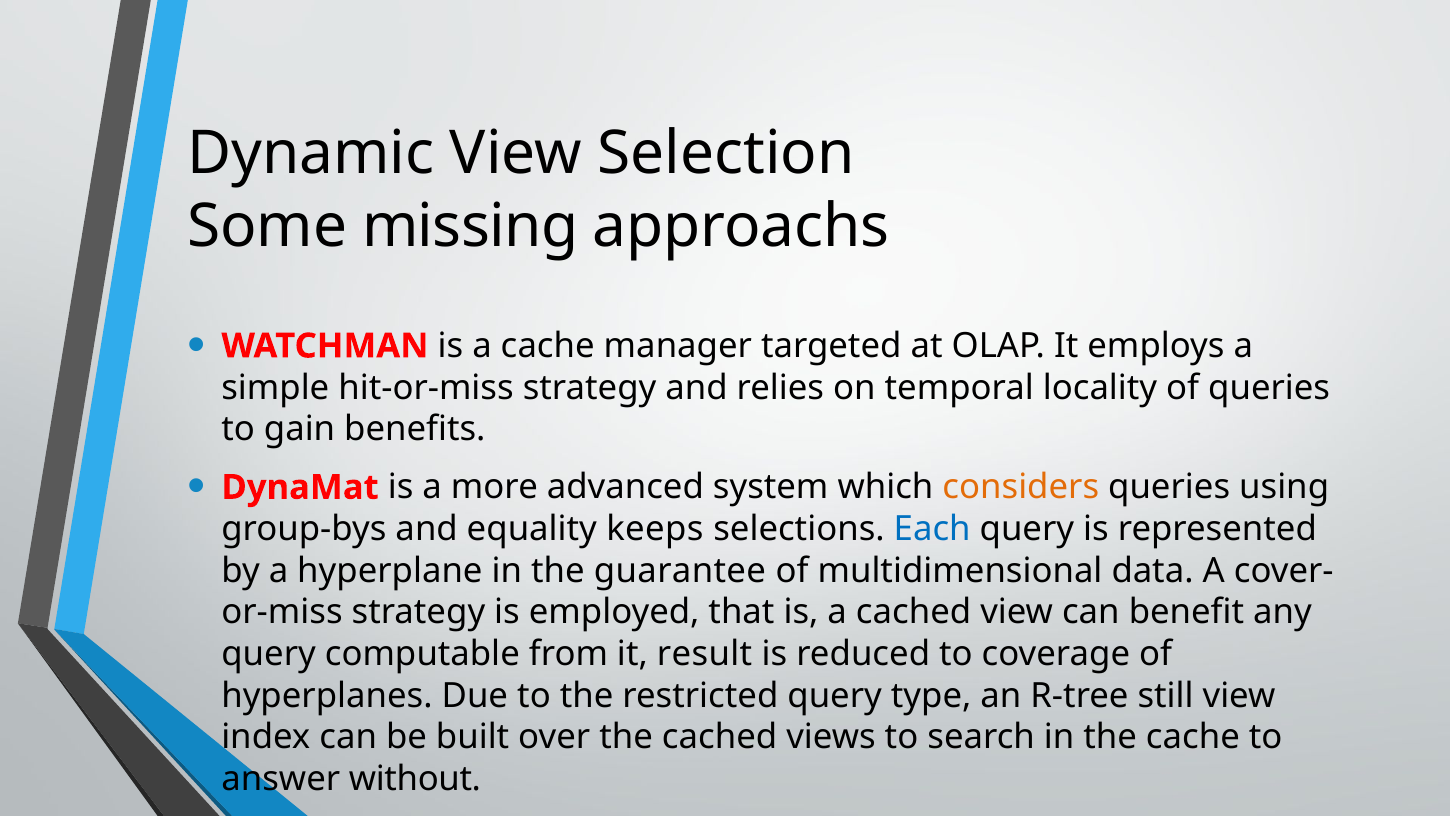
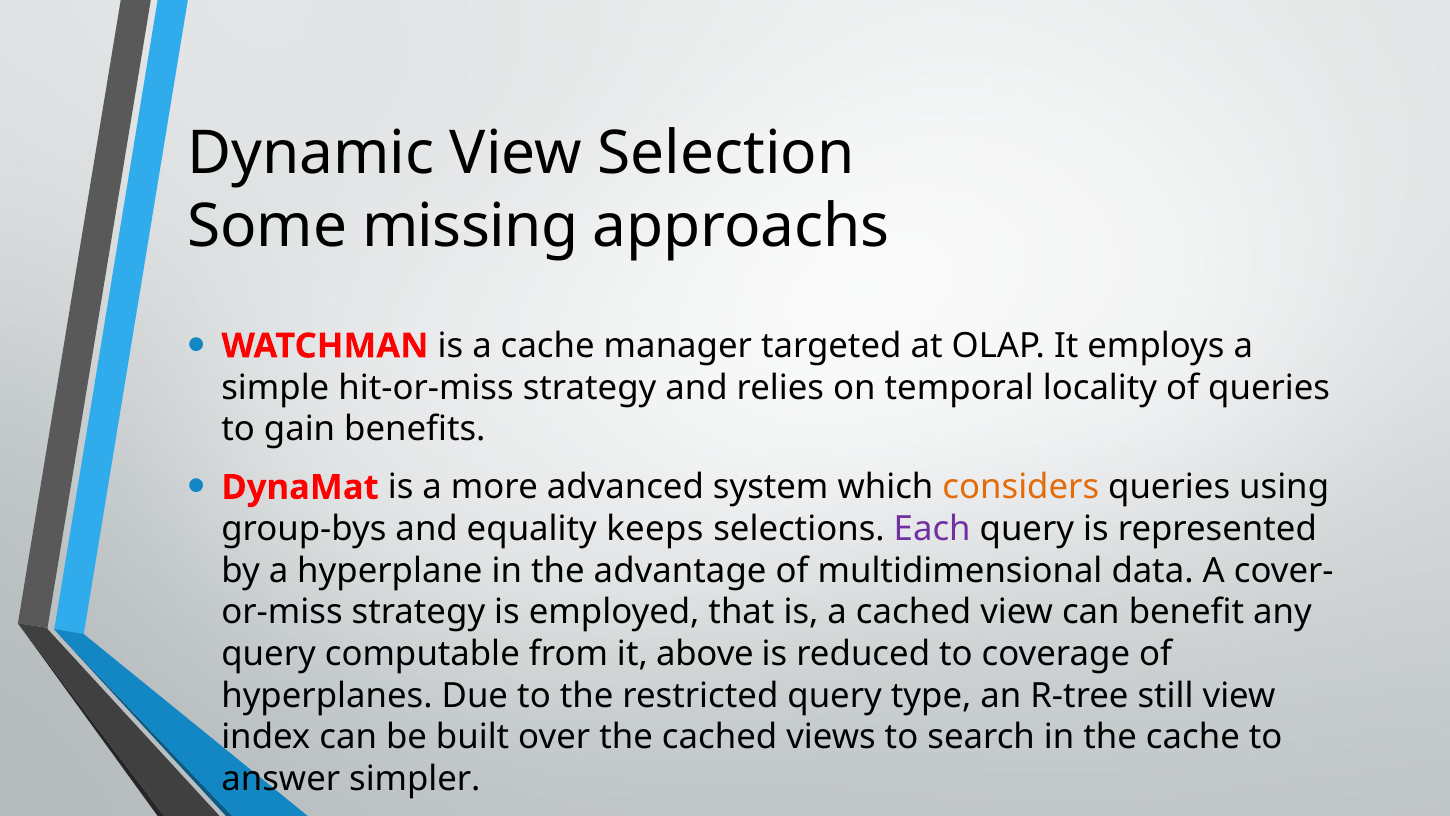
Each colour: blue -> purple
guarantee: guarantee -> advantage
result: result -> above
without: without -> simpler
